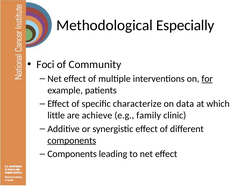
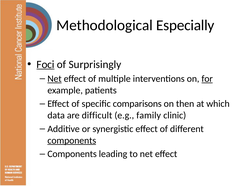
Foci underline: none -> present
Community: Community -> Surprisingly
Net at (55, 79) underline: none -> present
characterize: characterize -> comparisons
data: data -> then
little: little -> data
achieve: achieve -> difficult
